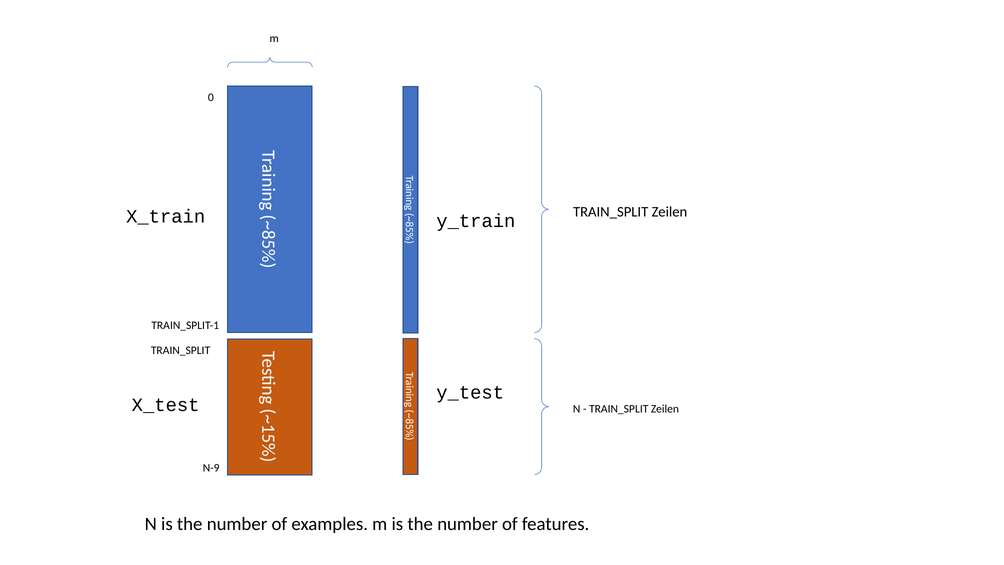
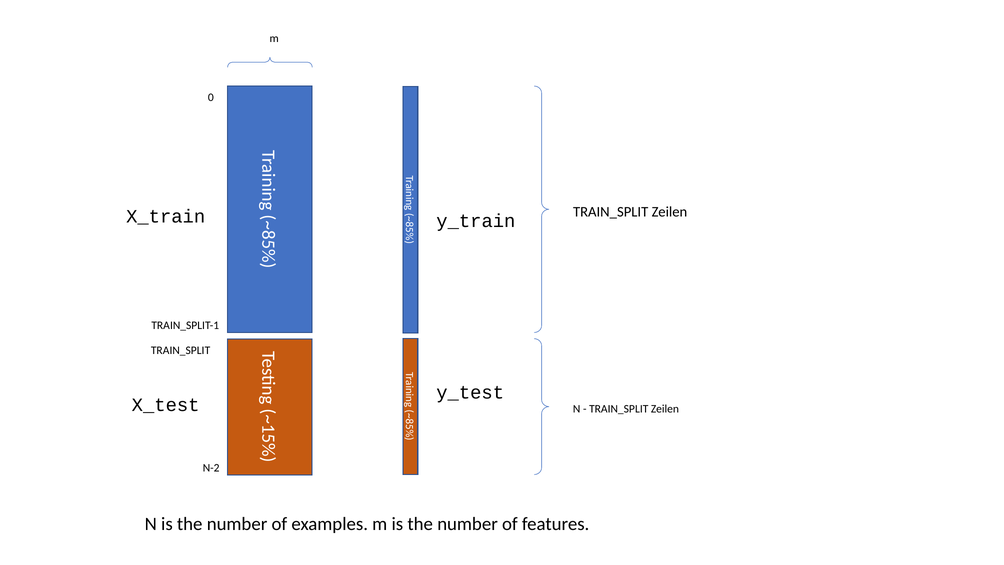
N-9: N-9 -> N-2
